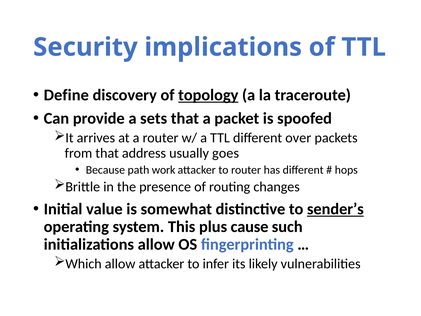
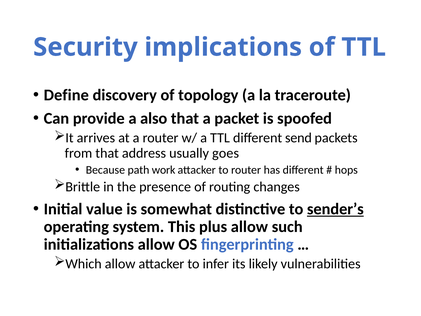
topology underline: present -> none
sets: sets -> also
over: over -> send
plus cause: cause -> allow
